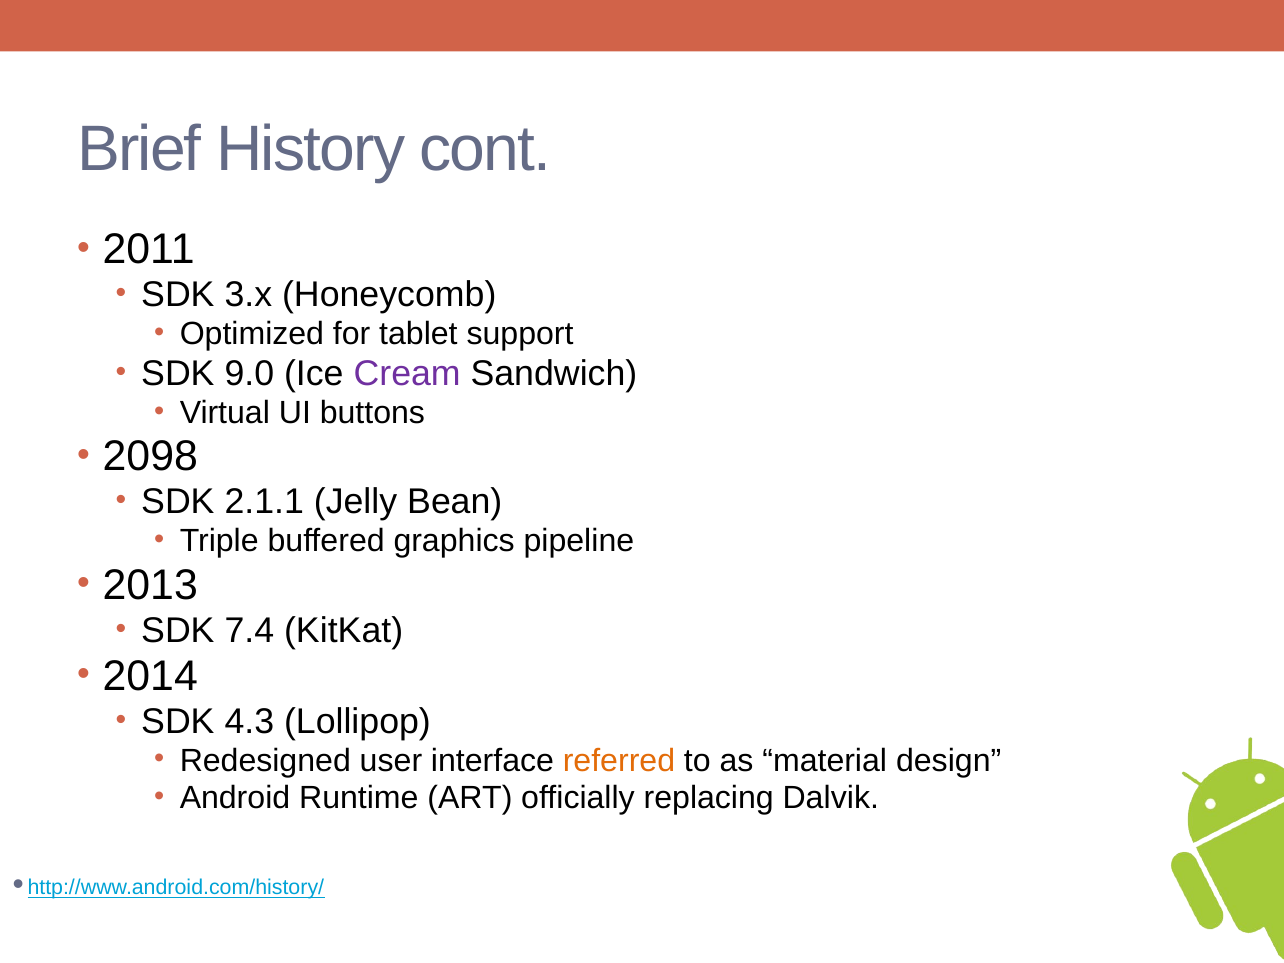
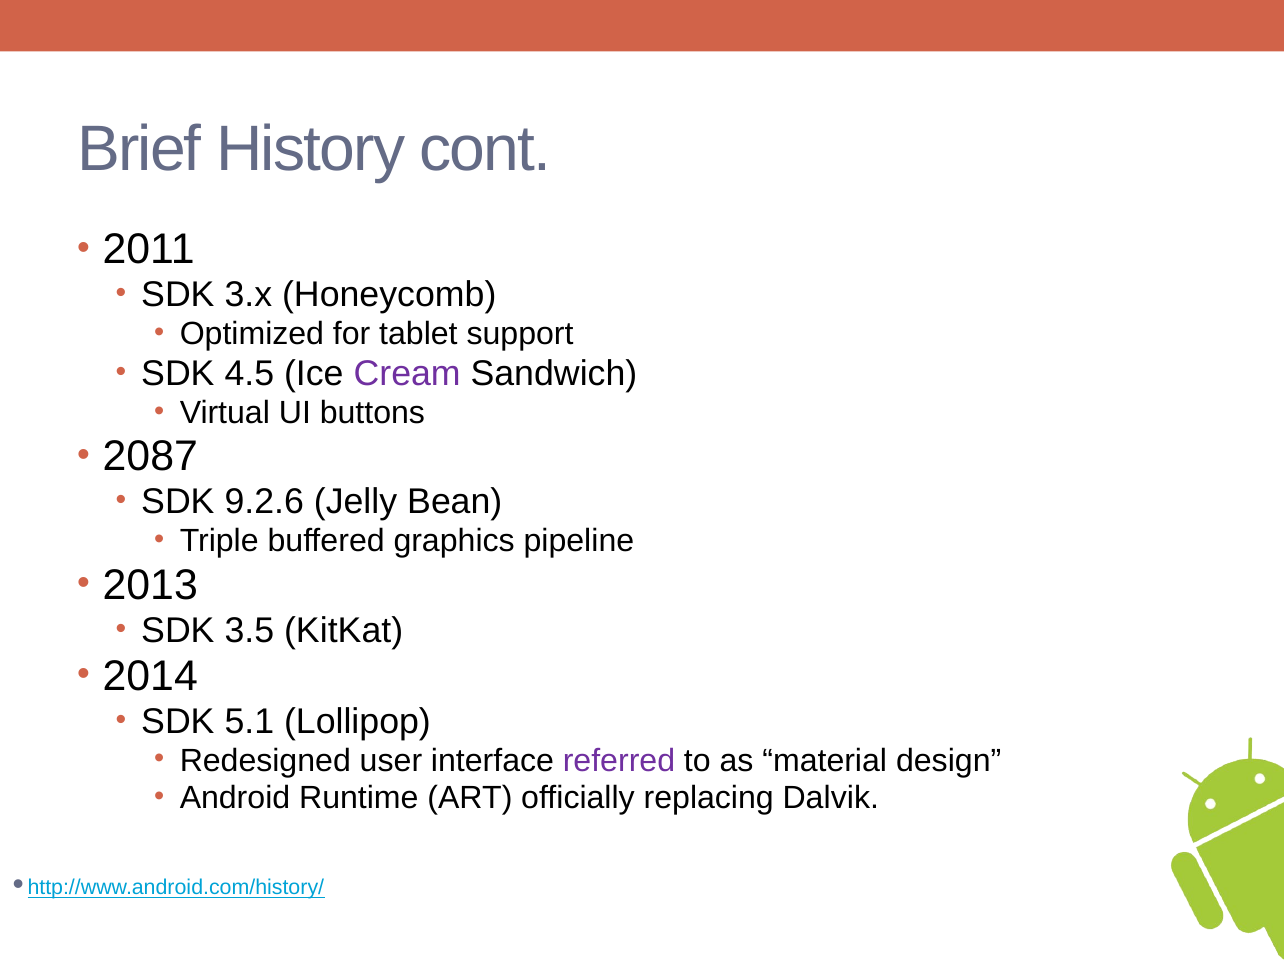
9.0: 9.0 -> 4.5
2098: 2098 -> 2087
2.1.1: 2.1.1 -> 9.2.6
7.4: 7.4 -> 3.5
4.3: 4.3 -> 5.1
referred colour: orange -> purple
